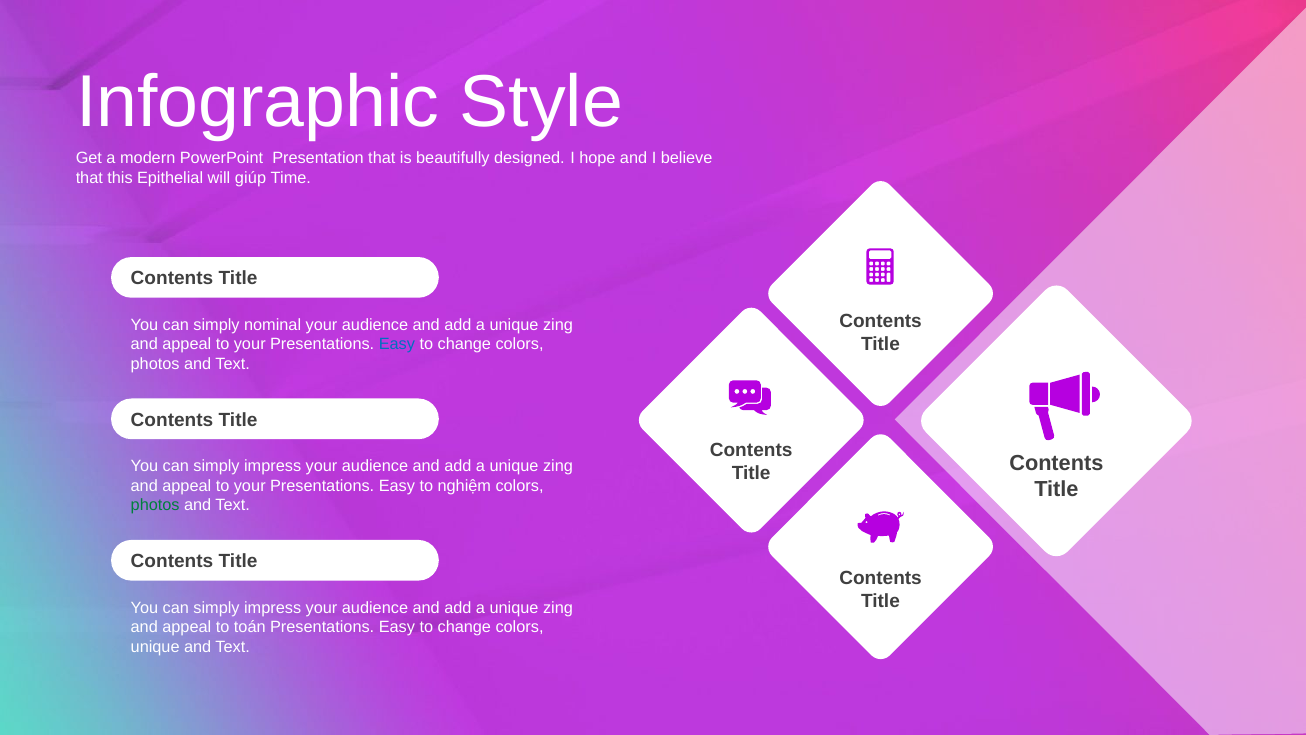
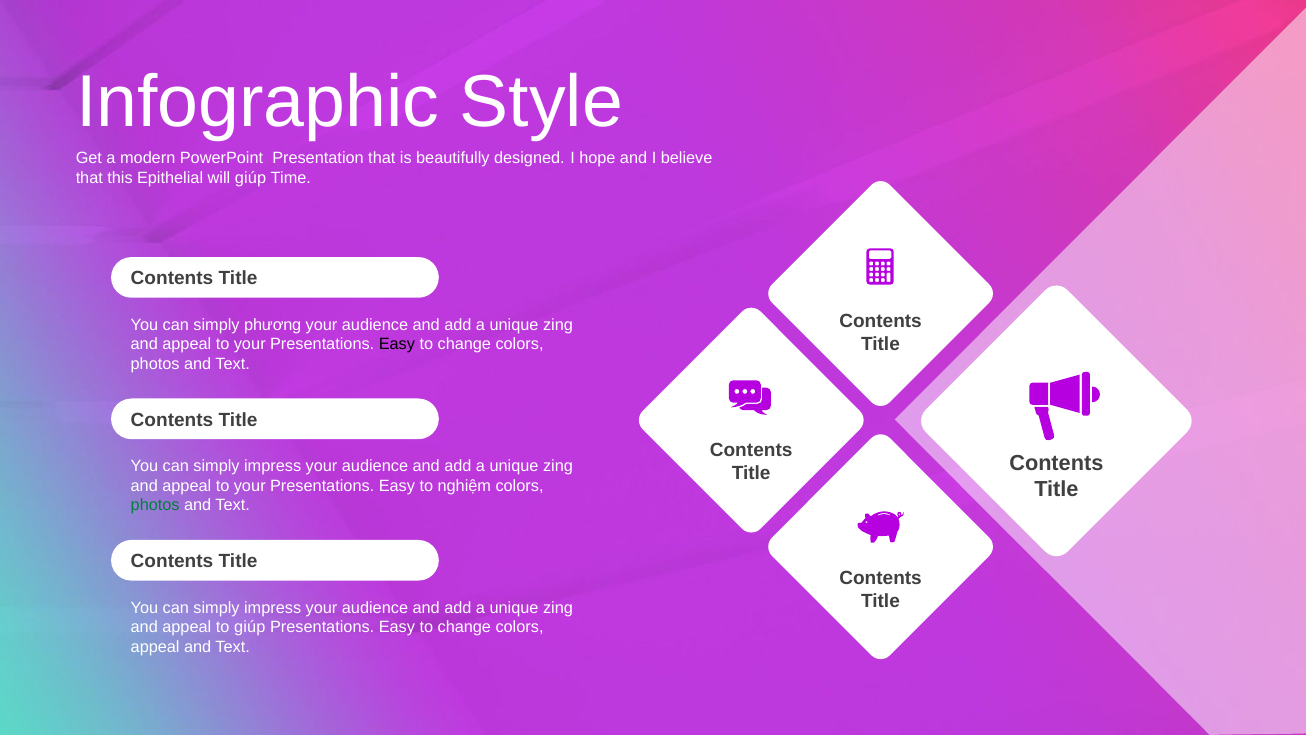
nominal: nominal -> phương
Easy at (397, 344) colour: blue -> black
to toán: toán -> giúp
unique at (155, 646): unique -> appeal
